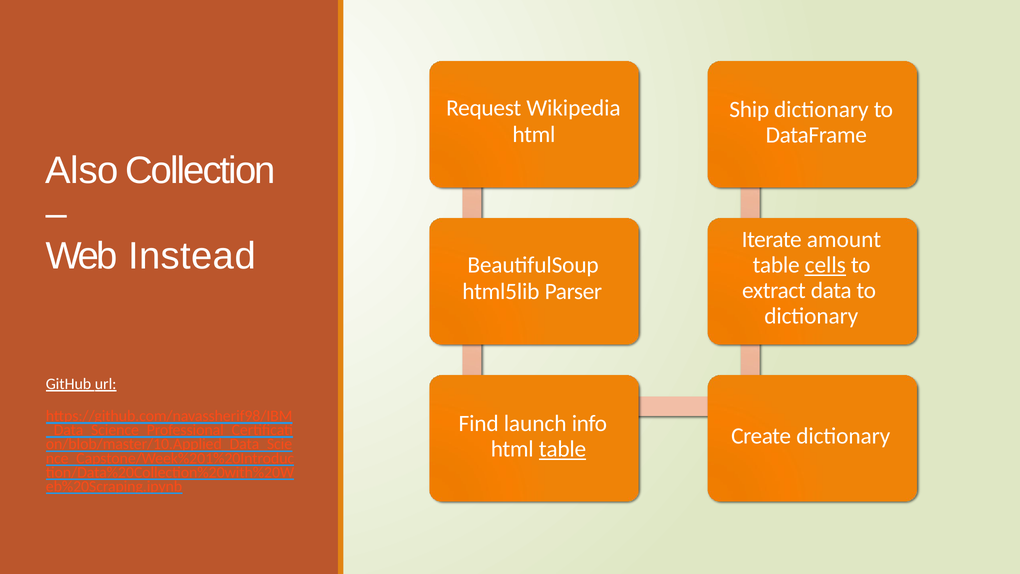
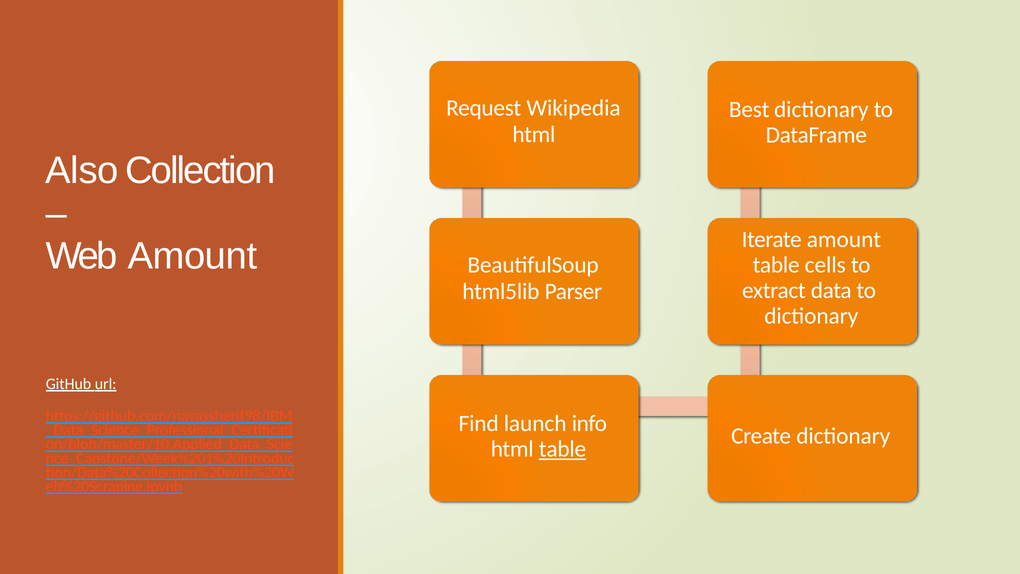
Ship: Ship -> Best
Web Instead: Instead -> Amount
cells underline: present -> none
